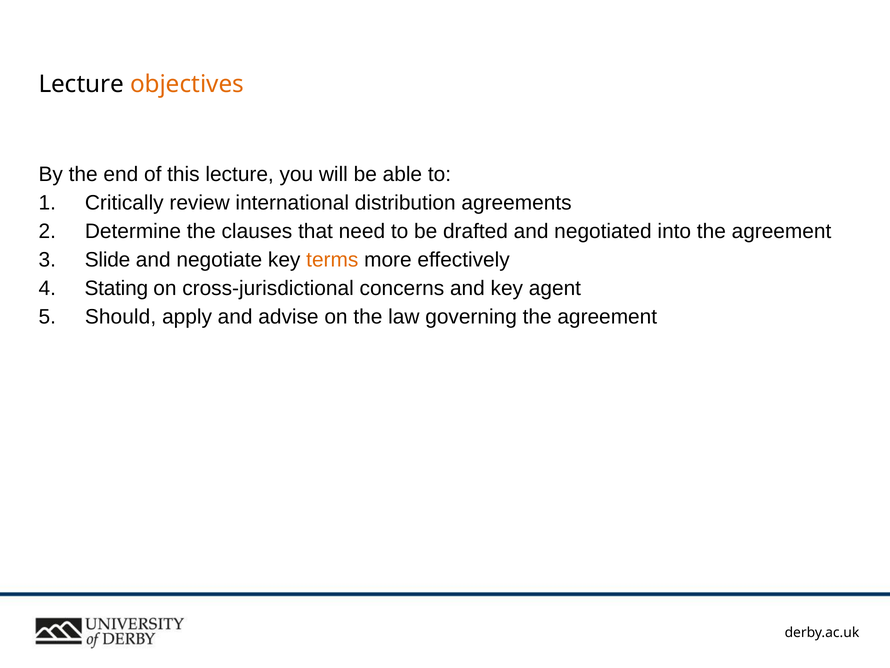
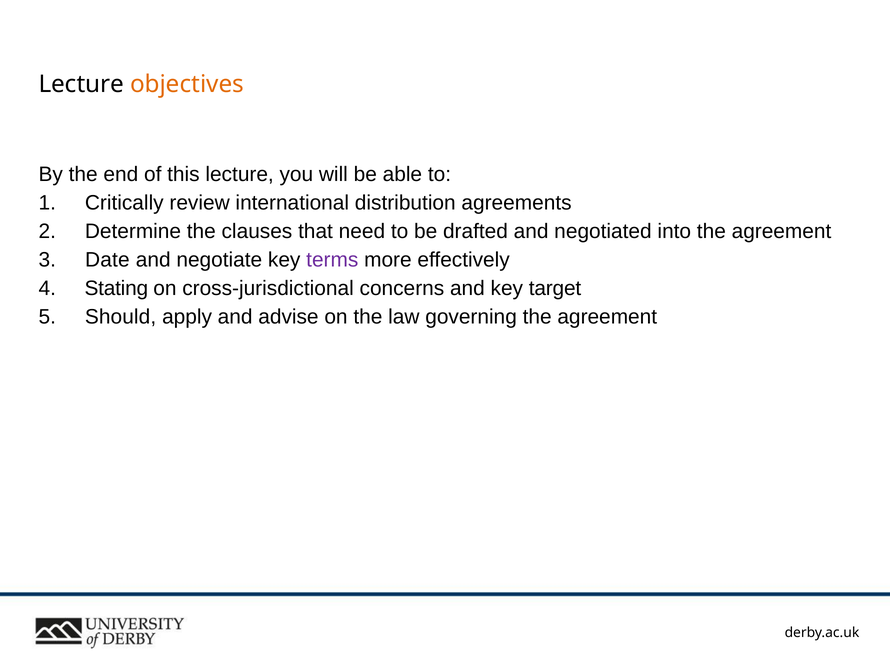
Slide: Slide -> Date
terms colour: orange -> purple
agent: agent -> target
